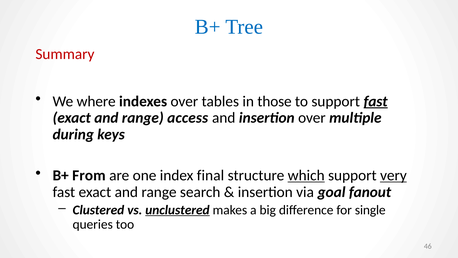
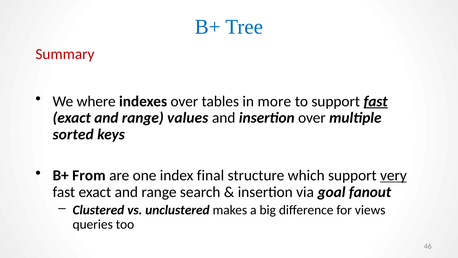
those: those -> more
access: access -> values
during: during -> sorted
which underline: present -> none
unclustered underline: present -> none
single: single -> views
